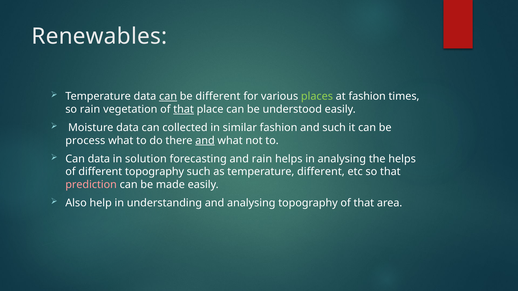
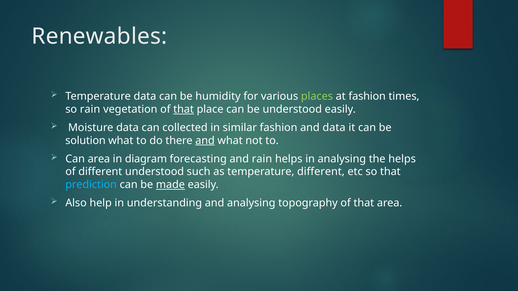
can at (168, 96) underline: present -> none
be different: different -> humidity
and such: such -> data
process: process -> solution
Can data: data -> area
solution: solution -> diagram
different topography: topography -> understood
prediction colour: pink -> light blue
made underline: none -> present
